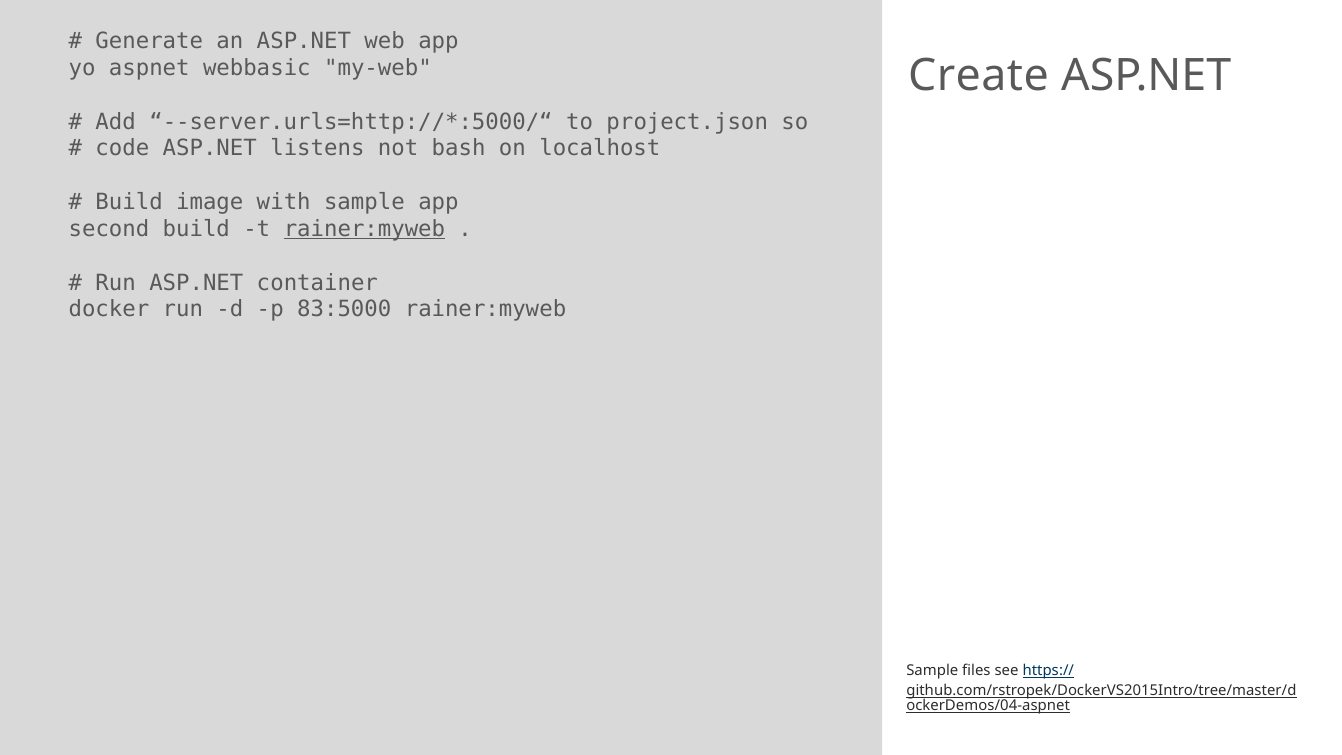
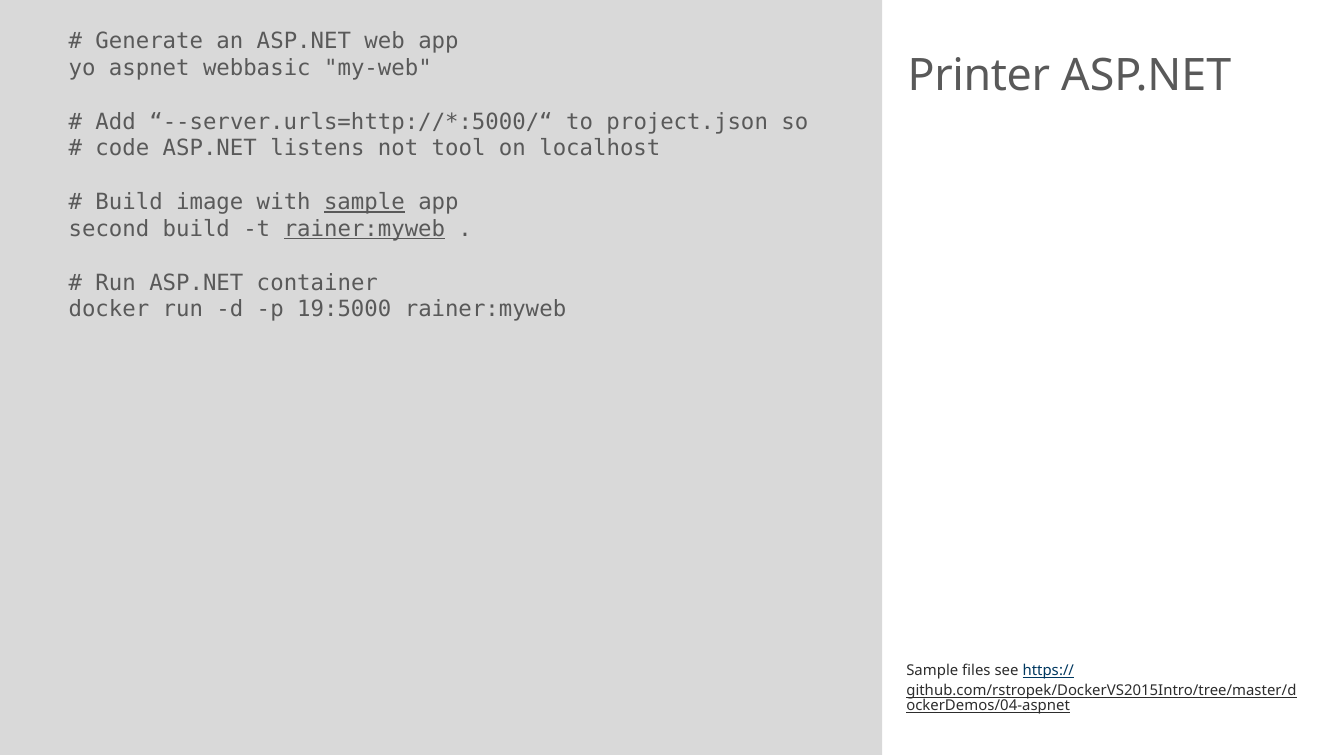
Create: Create -> Printer
bash: bash -> tool
sample at (364, 202) underline: none -> present
83:5000: 83:5000 -> 19:5000
